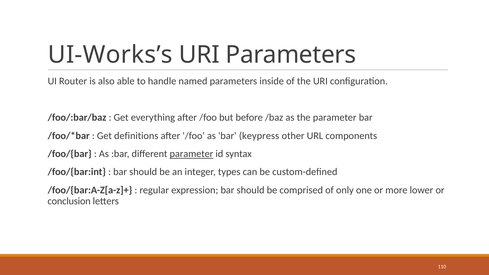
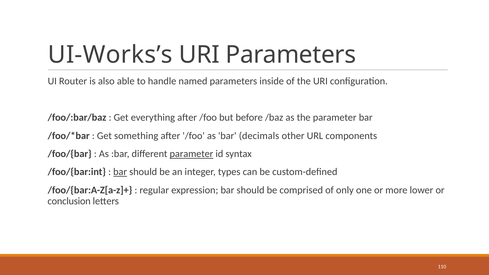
definitions: definitions -> something
keypress: keypress -> decimals
bar at (120, 172) underline: none -> present
